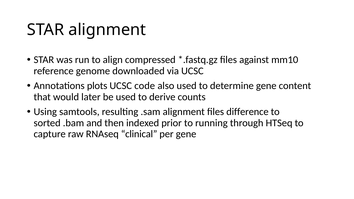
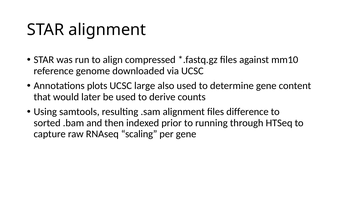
code: code -> large
clinical: clinical -> scaling
